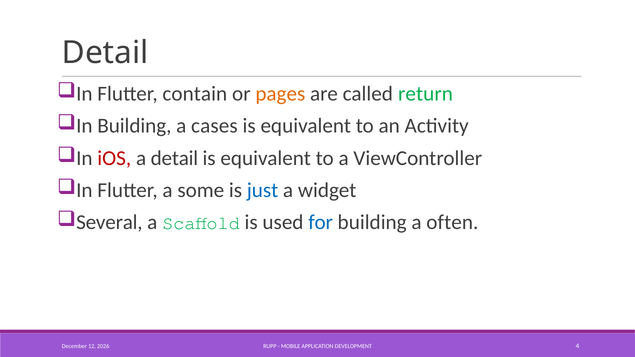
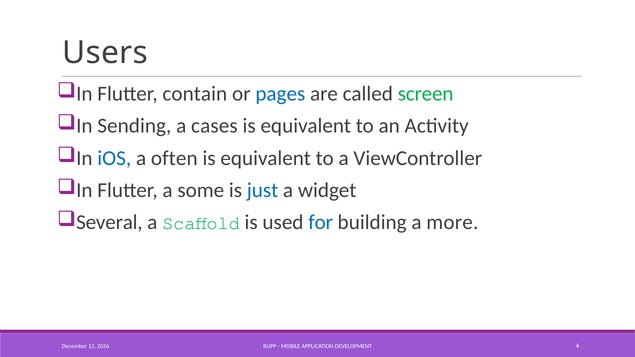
Detail at (105, 53): Detail -> Users
pages colour: orange -> blue
return: return -> screen
In Building: Building -> Sending
iOS colour: red -> blue
a detail: detail -> often
often: often -> more
